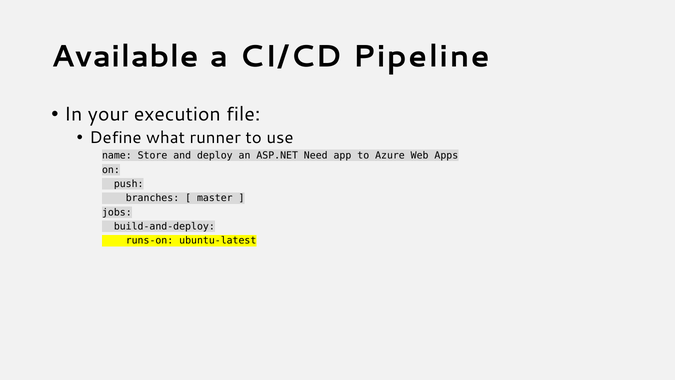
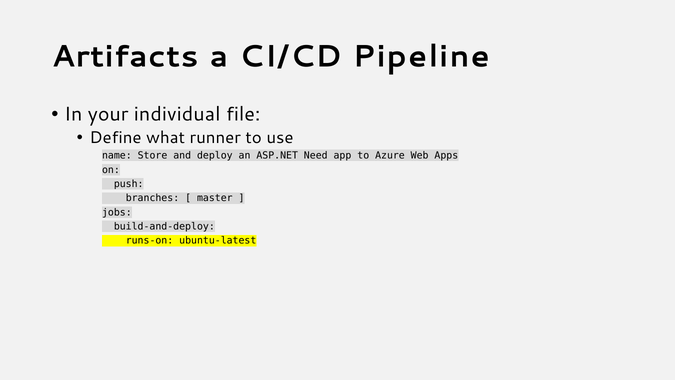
Available: Available -> Artifacts
execution: execution -> individual
